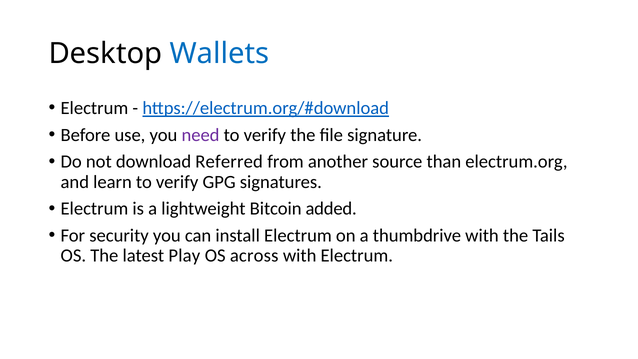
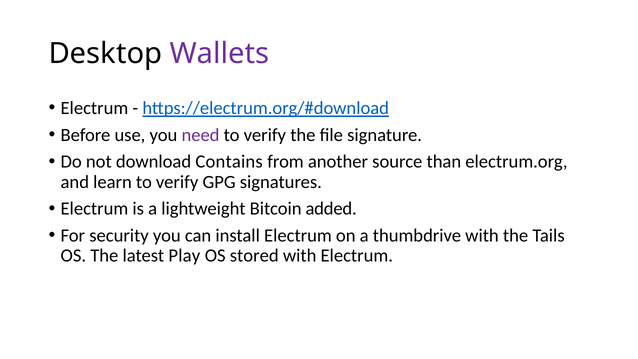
Wallets colour: blue -> purple
Referred: Referred -> Contains
across: across -> stored
